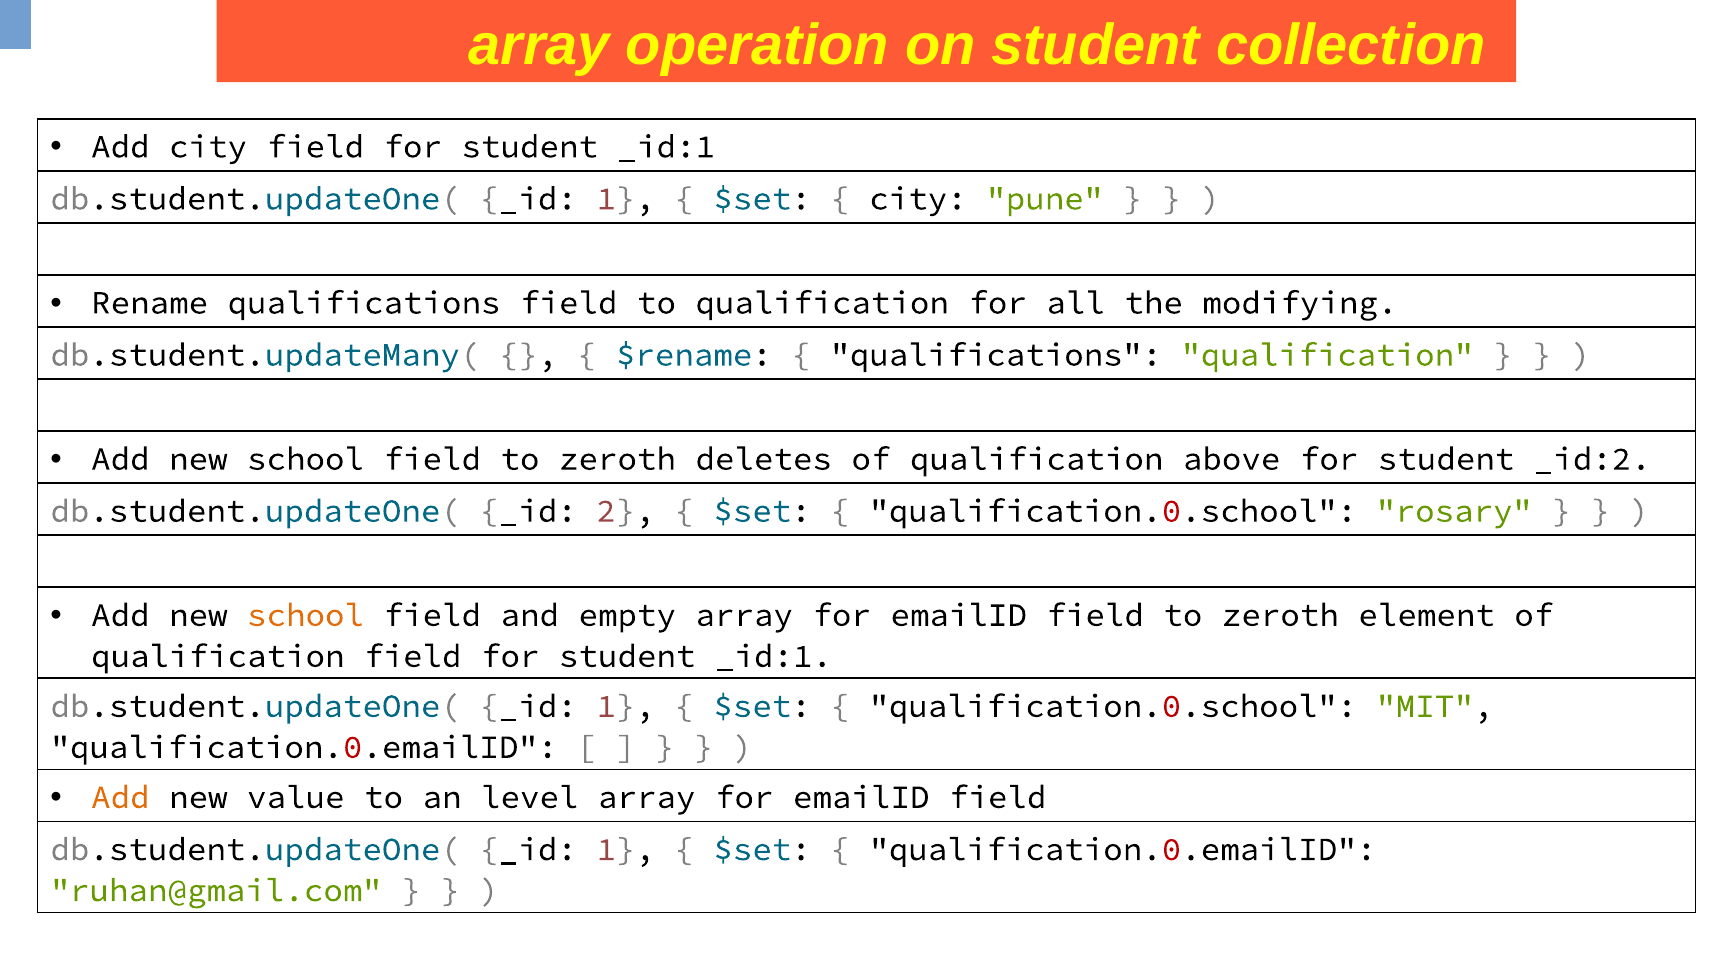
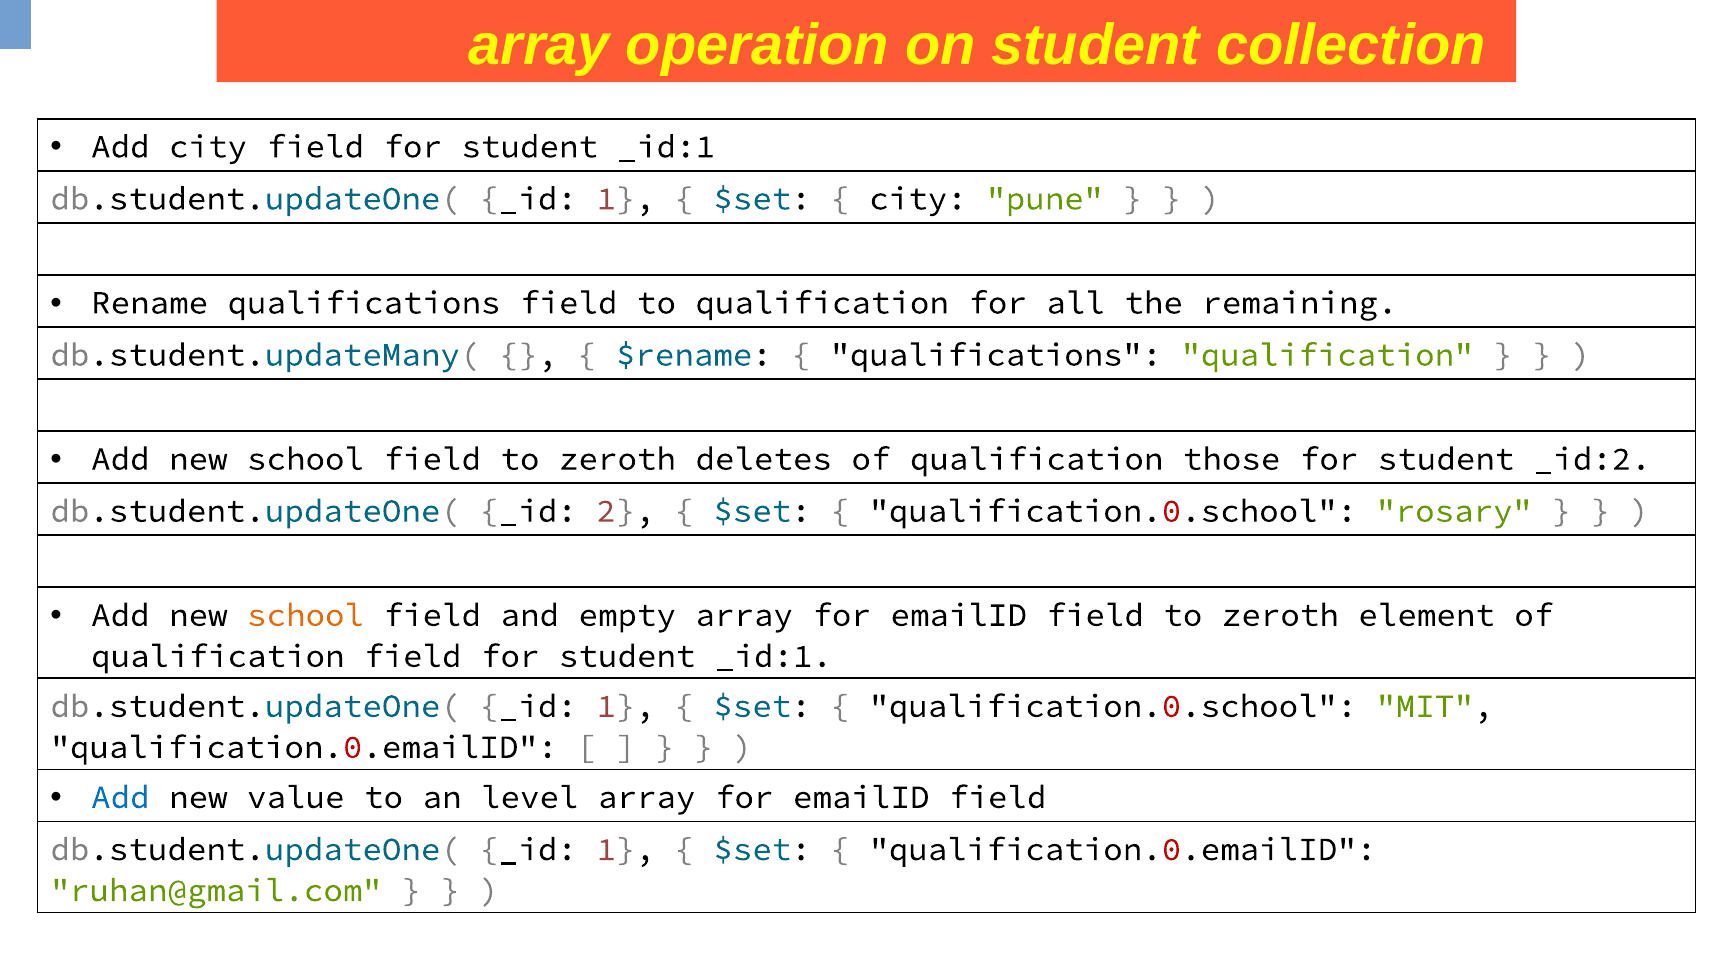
modifying: modifying -> remaining
above: above -> those
Add at (120, 797) colour: orange -> blue
